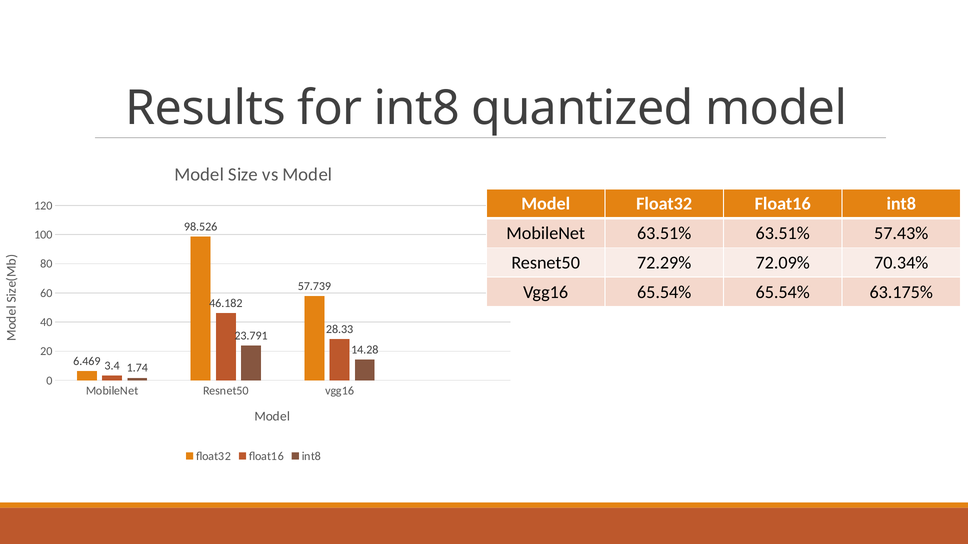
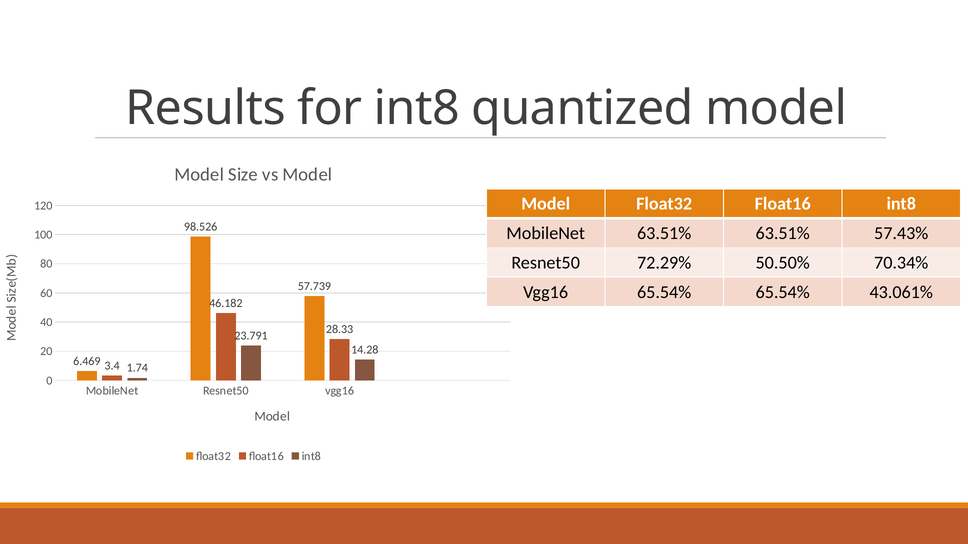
72.09%: 72.09% -> 50.50%
63.175%: 63.175% -> 43.061%
